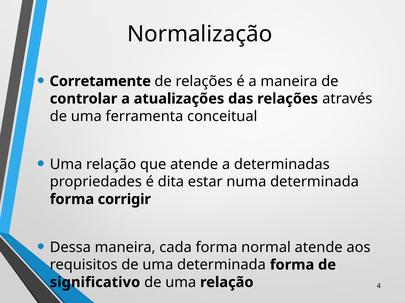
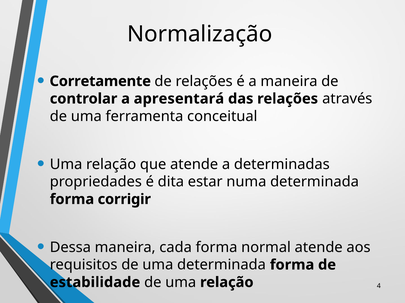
atualizações: atualizações -> apresentará
significativo: significativo -> estabilidade
